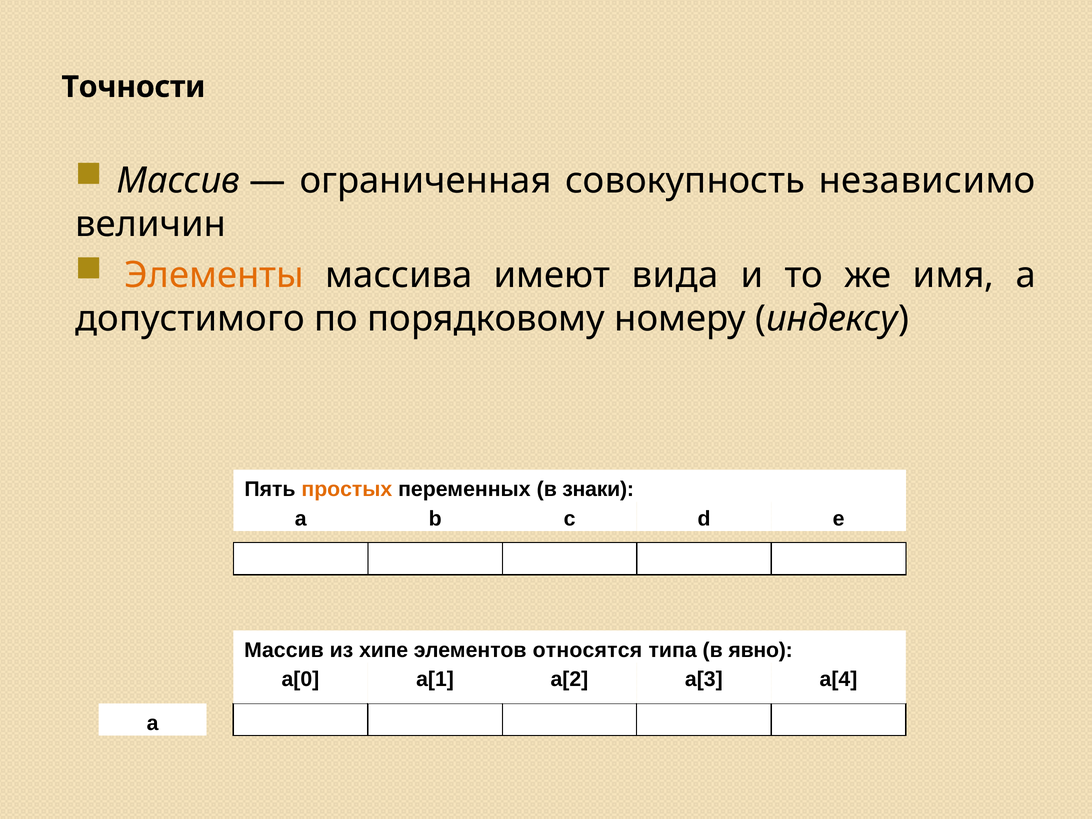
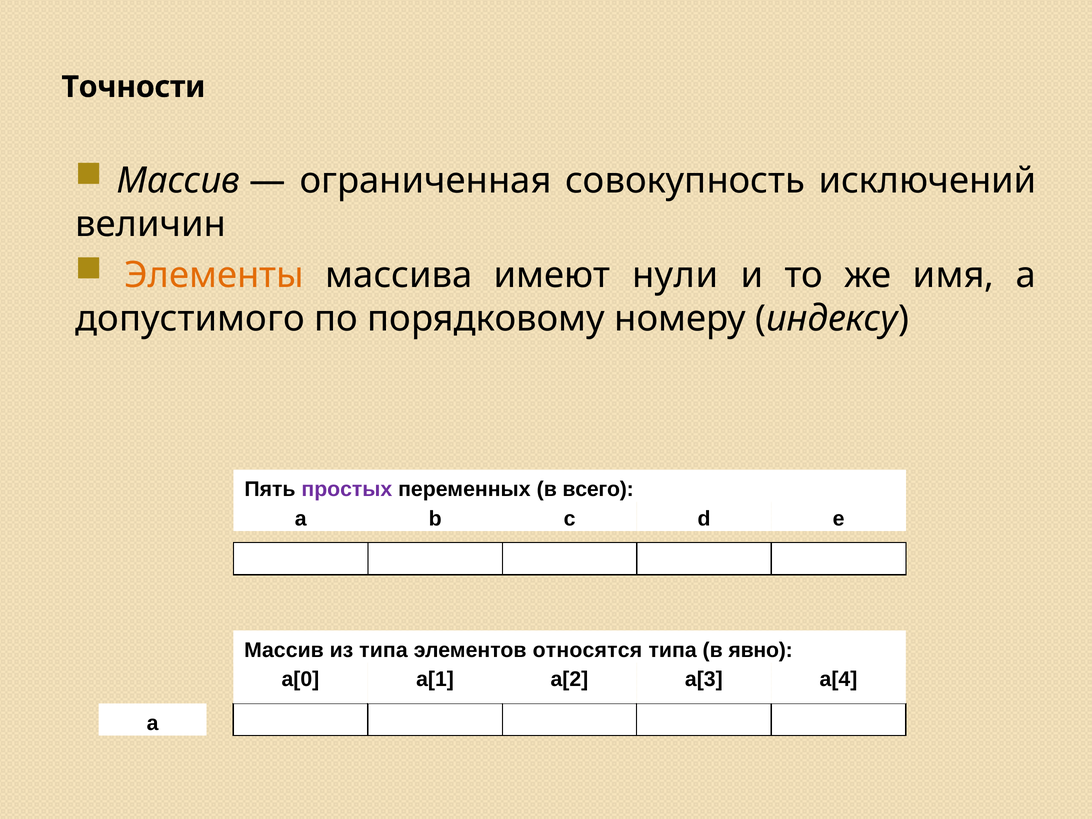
независимо: независимо -> исключений
вида: вида -> нули
простых colour: orange -> purple
знаки: знаки -> всего
из хипе: хипе -> типа
